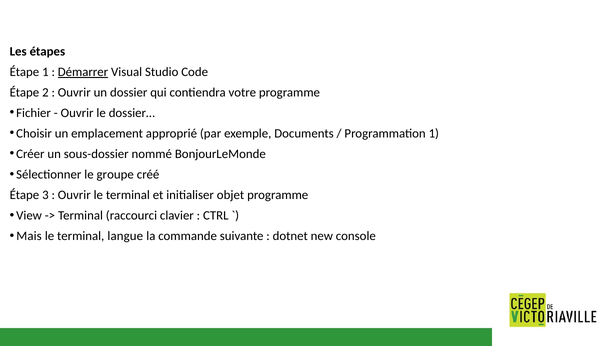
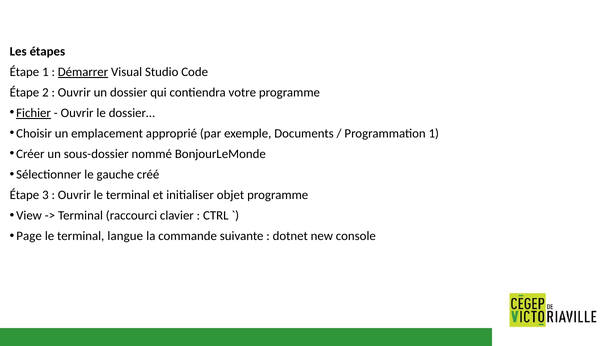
Fichier underline: none -> present
groupe: groupe -> gauche
Mais: Mais -> Page
